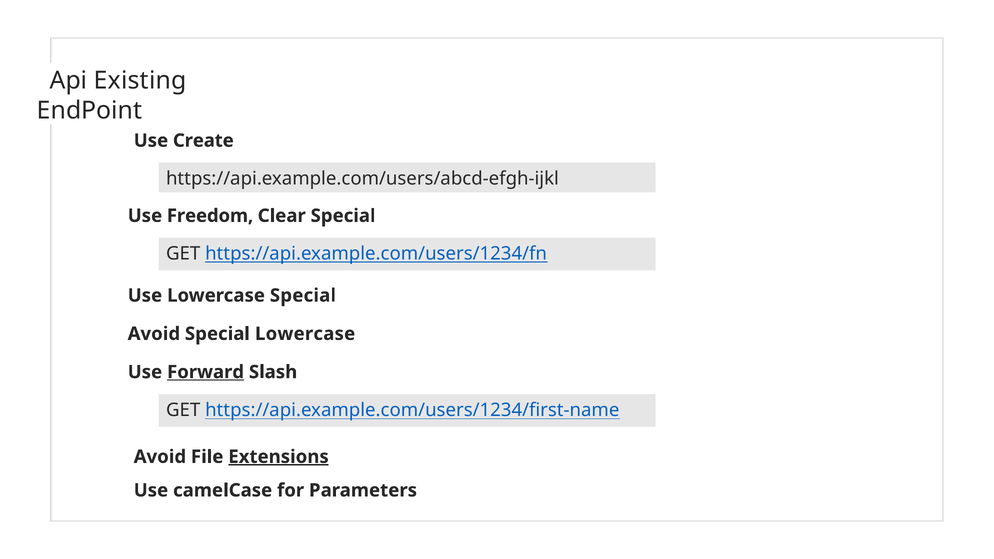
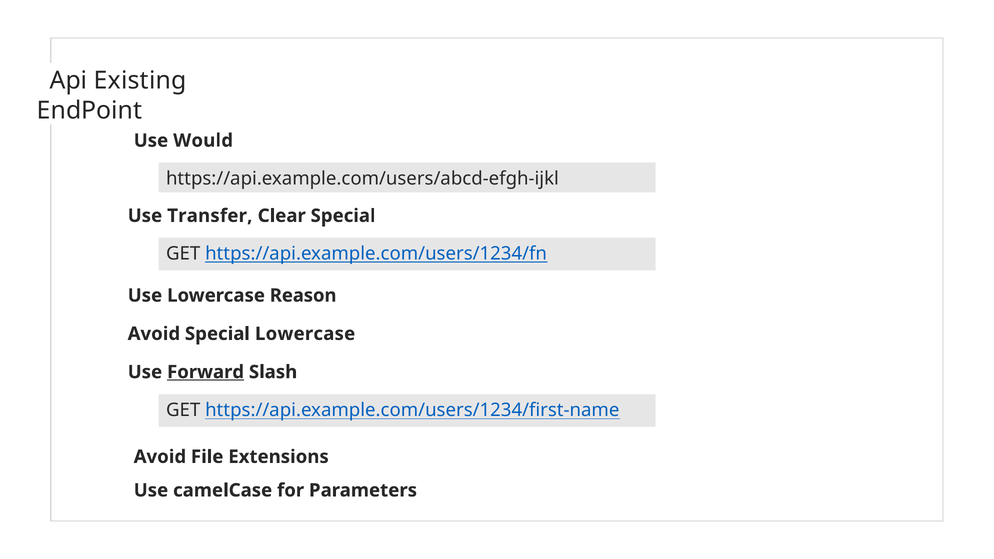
Create: Create -> Would
Freedom: Freedom -> Transfer
Lowercase Special: Special -> Reason
Extensions underline: present -> none
